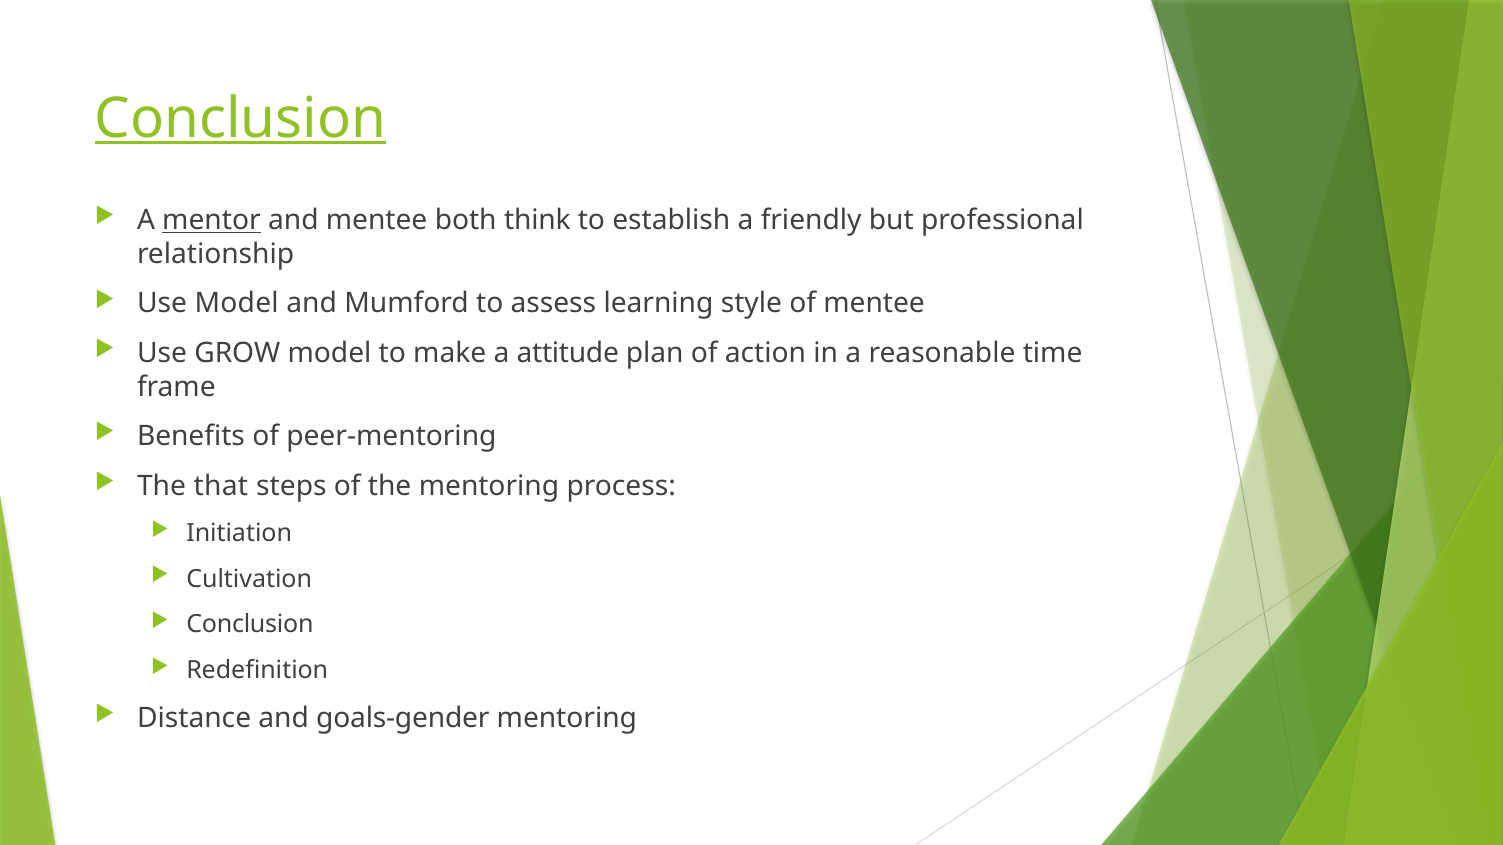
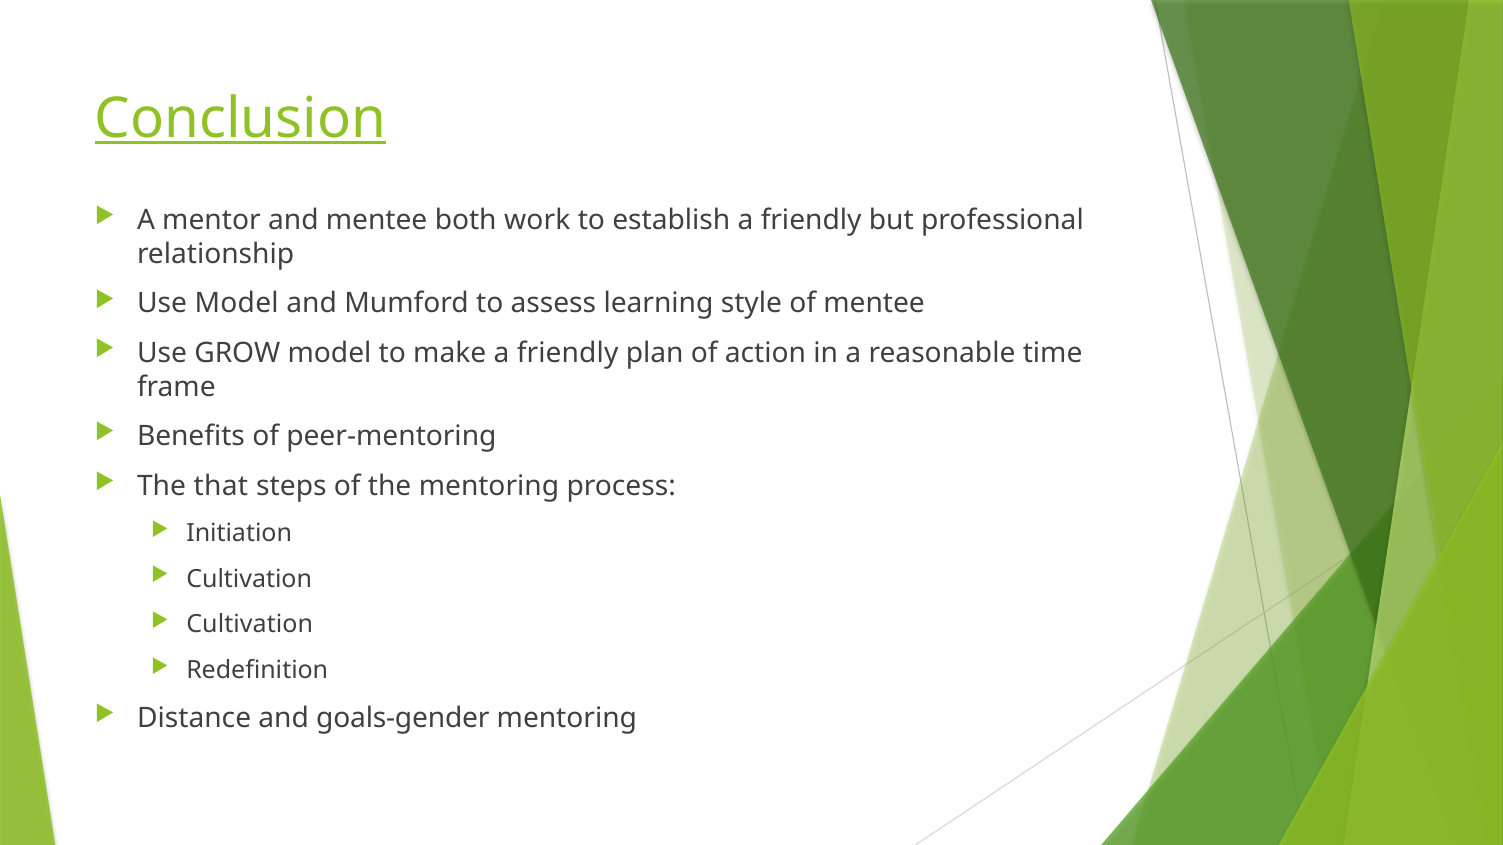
mentor underline: present -> none
think: think -> work
make a attitude: attitude -> friendly
Conclusion at (250, 625): Conclusion -> Cultivation
